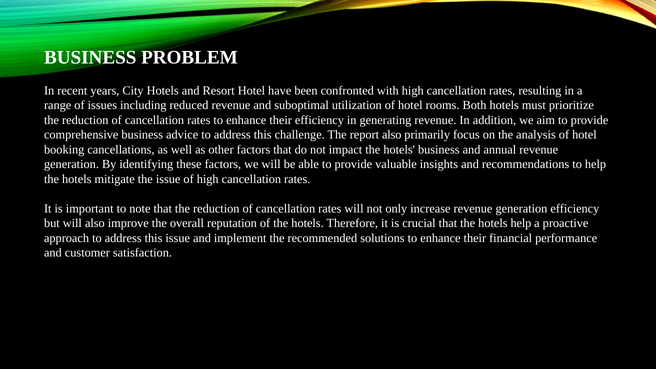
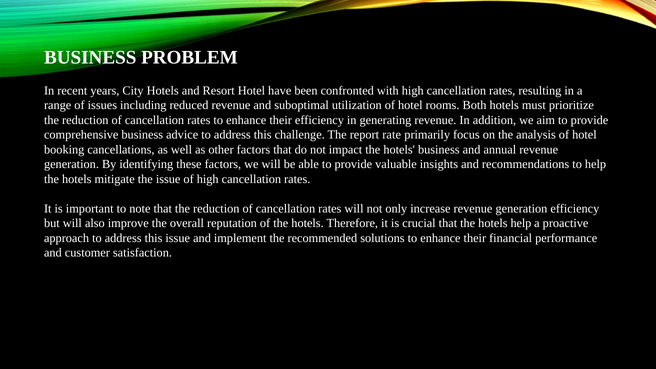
report also: also -> rate
